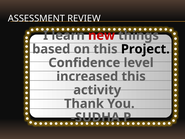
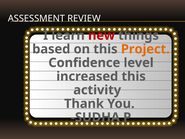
Project colour: black -> orange
